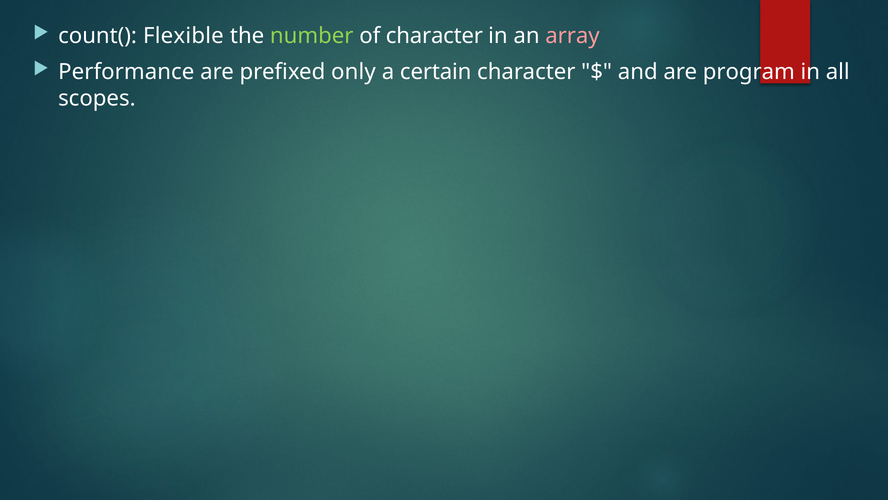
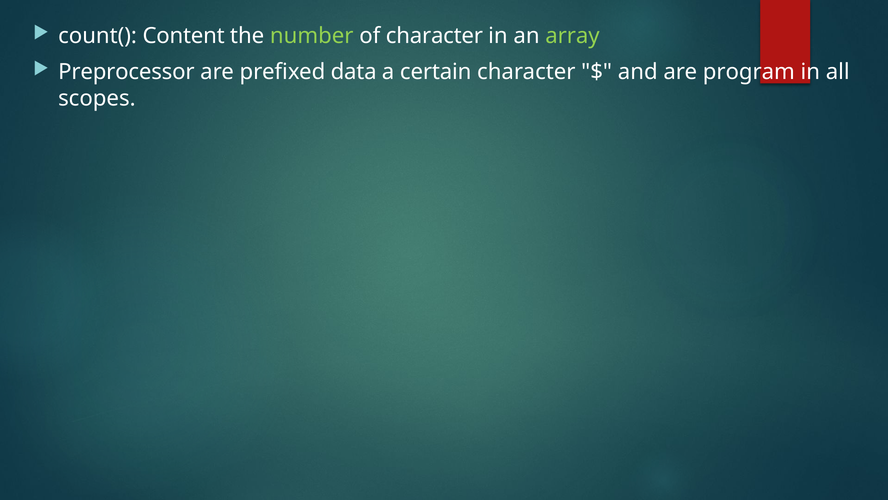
Flexible: Flexible -> Content
array colour: pink -> light green
Performance: Performance -> Preprocessor
only: only -> data
